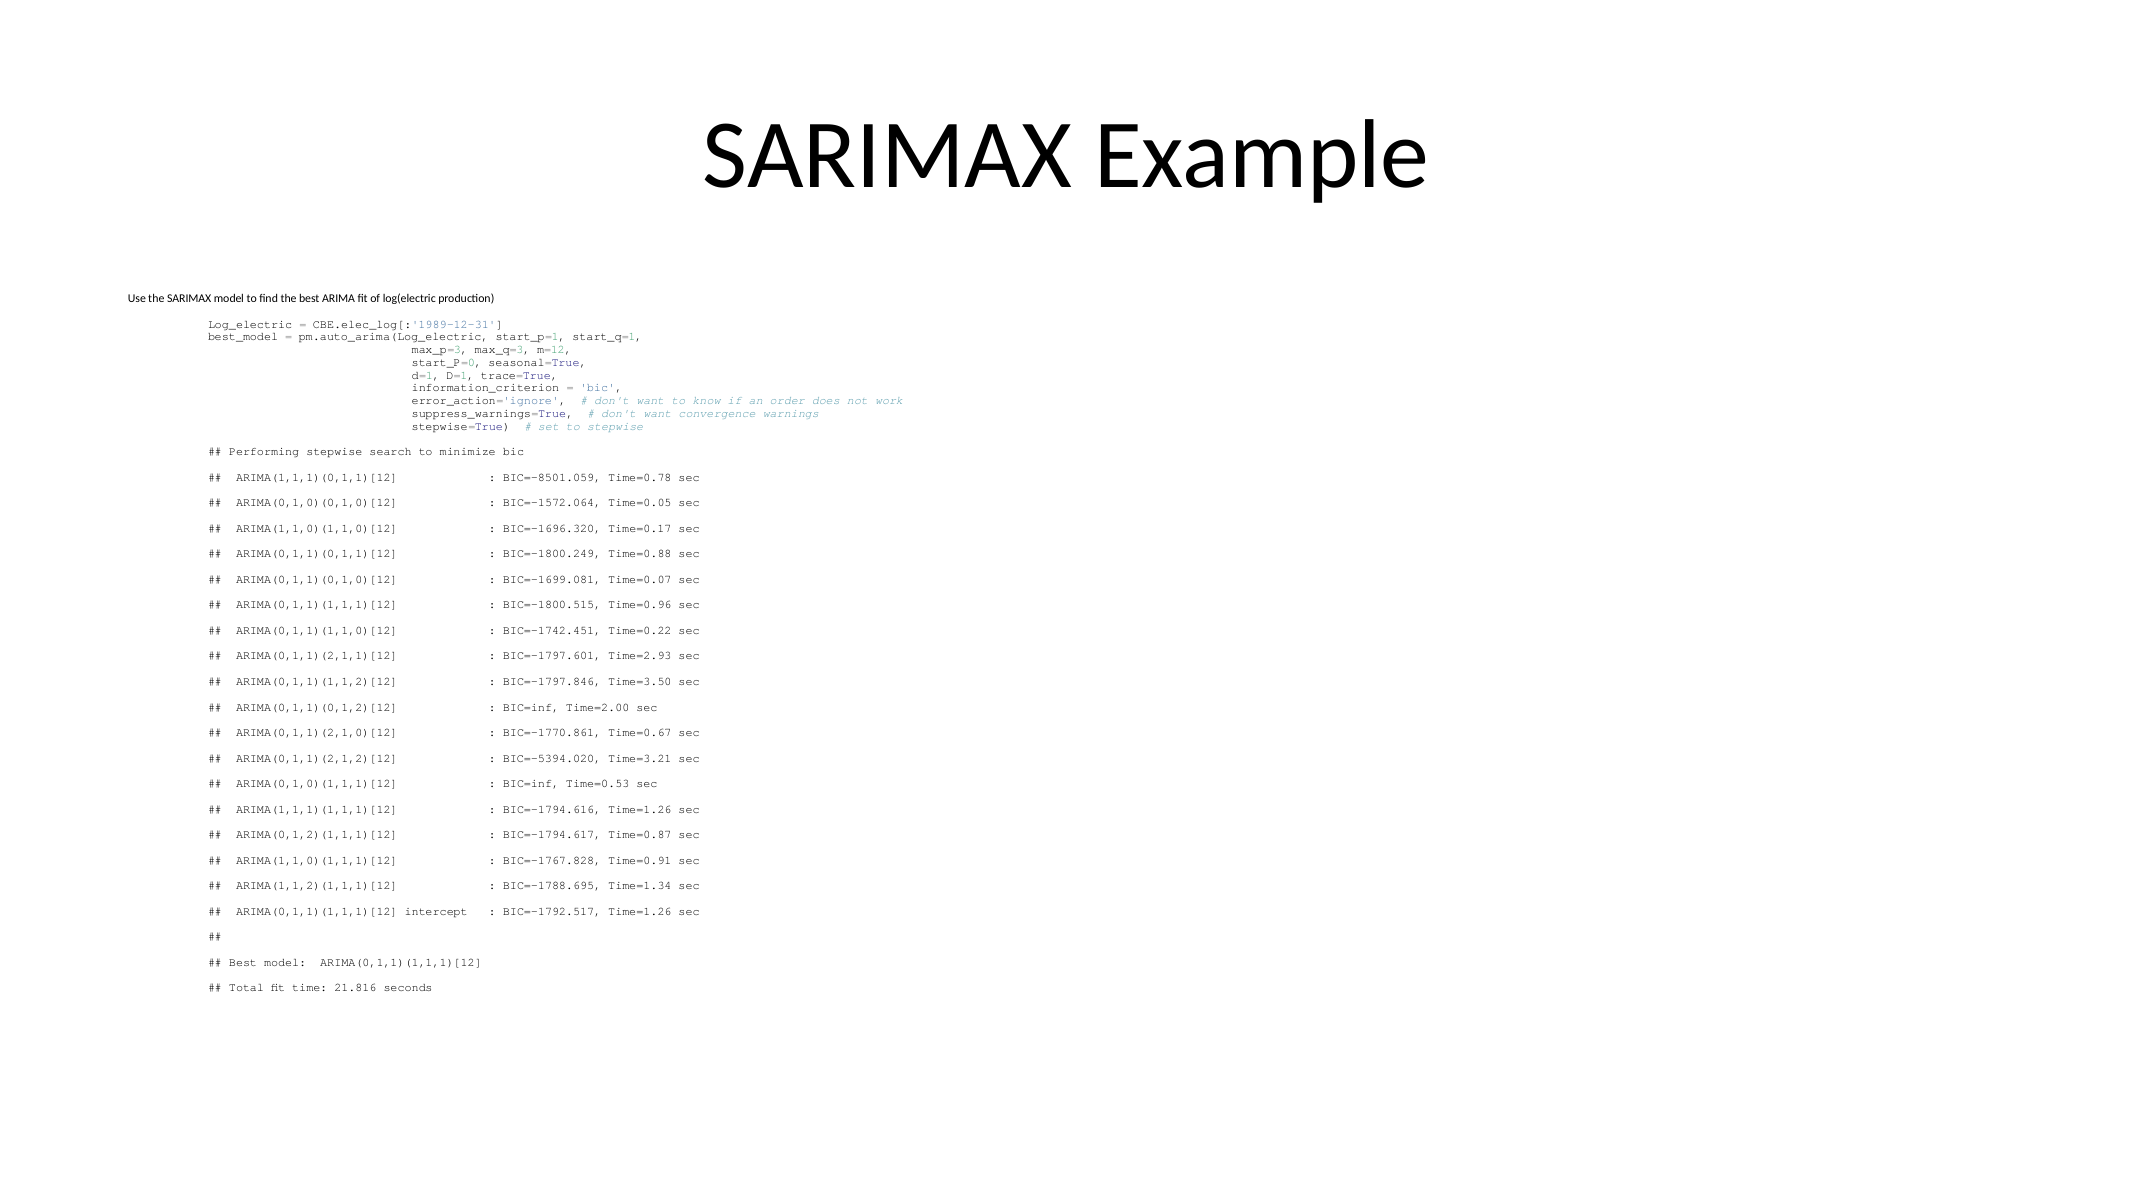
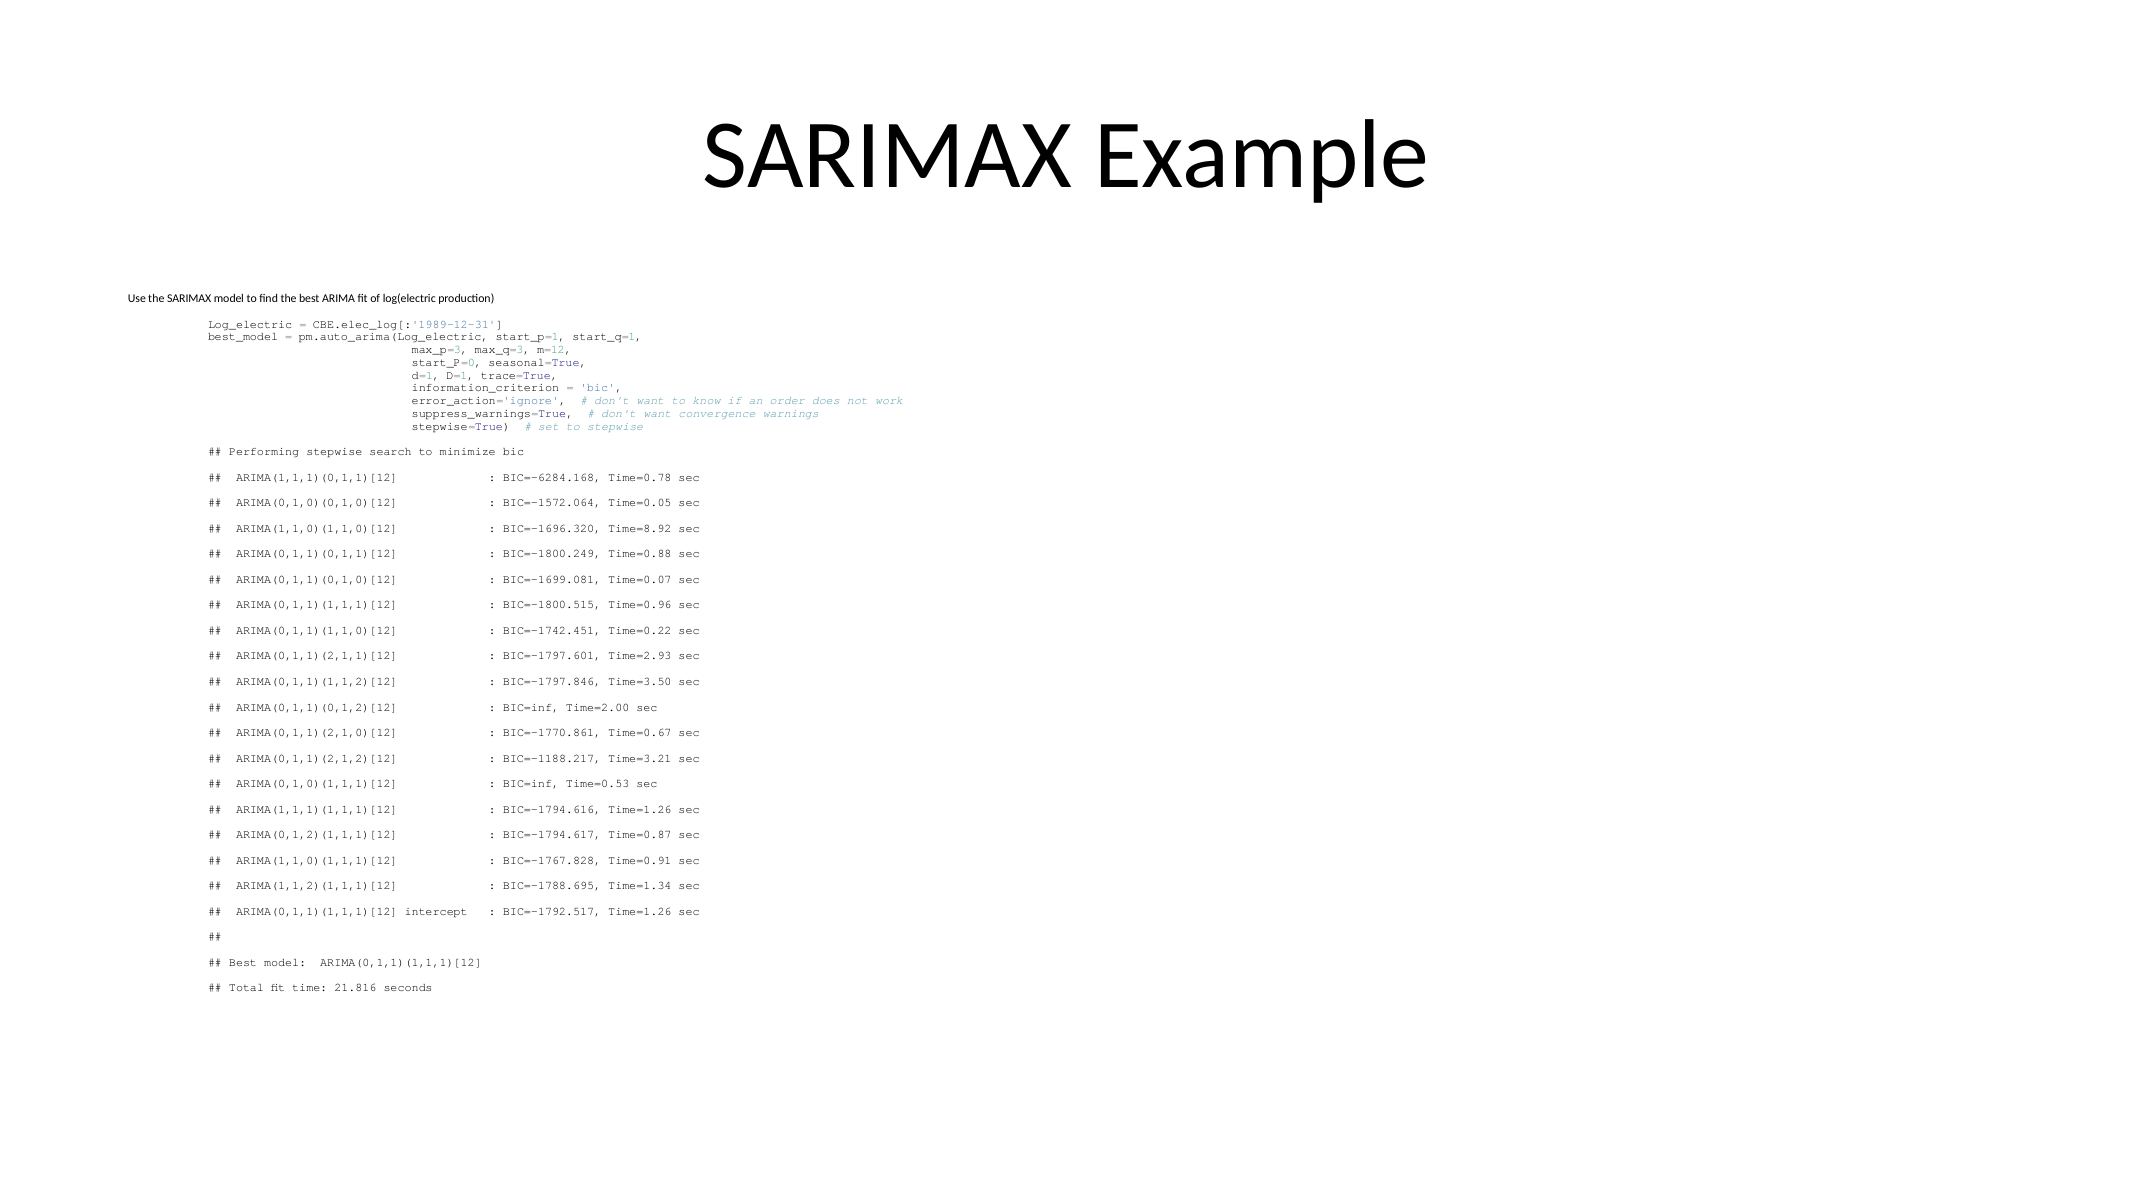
BIC=-8501.059: BIC=-8501.059 -> BIC=-6284.168
Time=0.17: Time=0.17 -> Time=8.92
BIC=-5394.020: BIC=-5394.020 -> BIC=-1188.217
